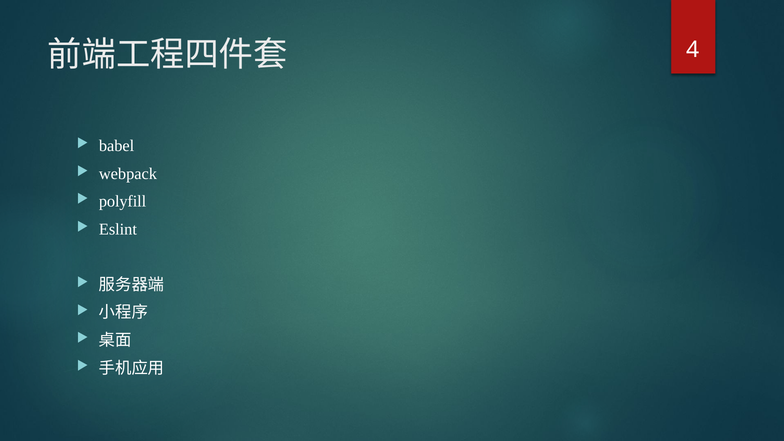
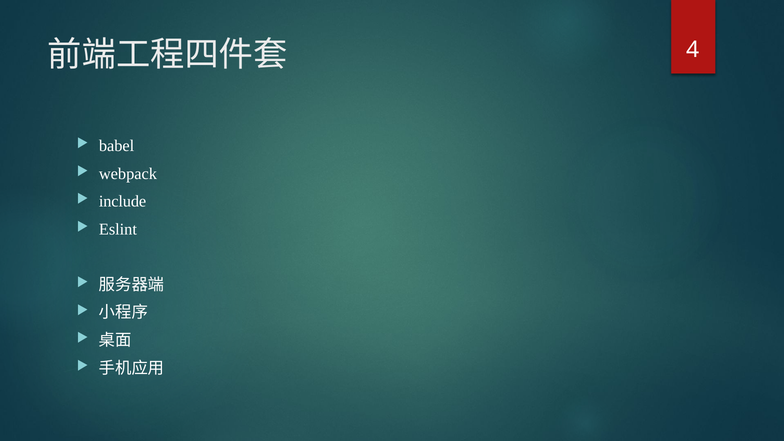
polyfill: polyfill -> include
